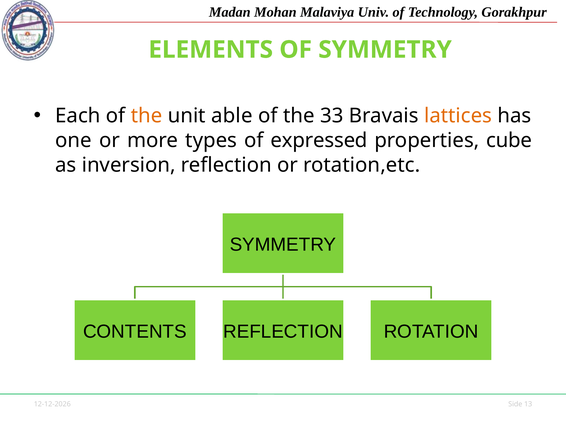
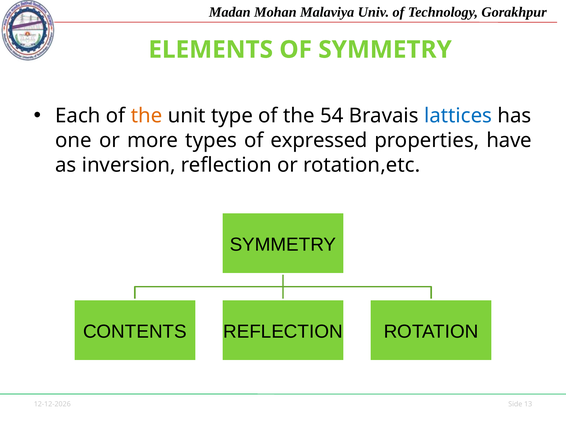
able: able -> type
33: 33 -> 54
lattices colour: orange -> blue
cube: cube -> have
